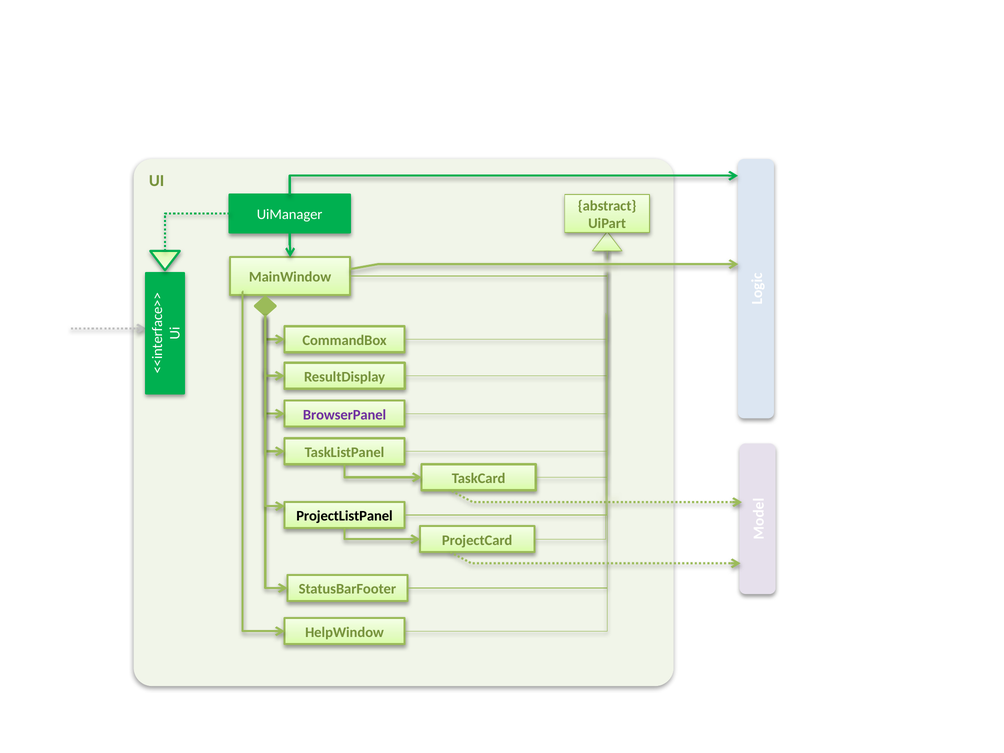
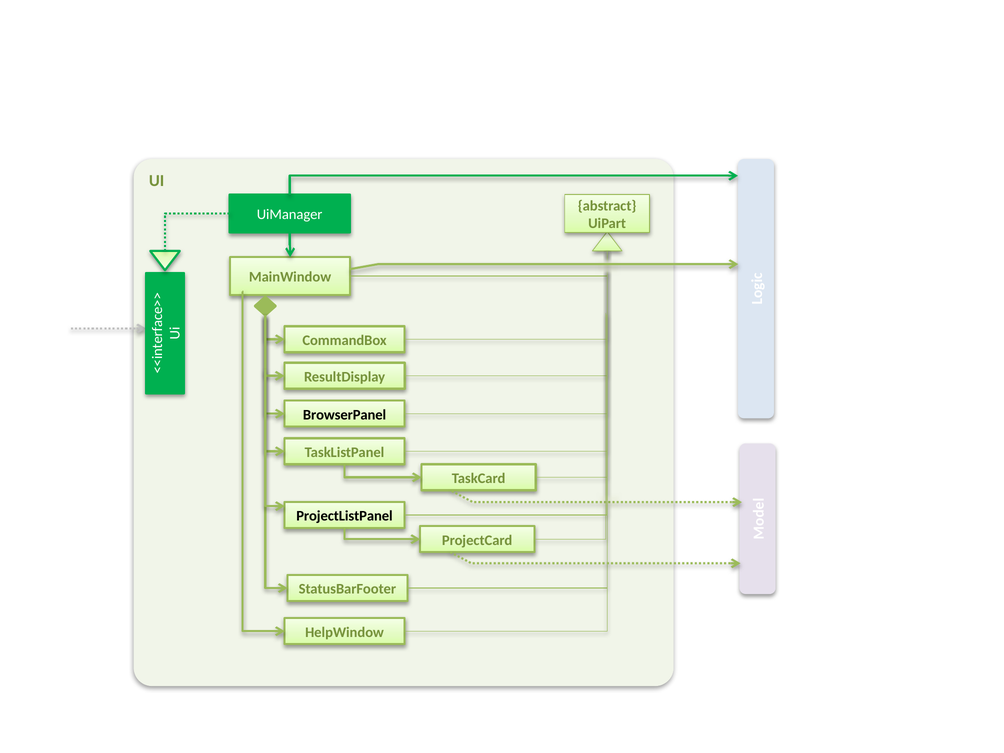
BrowserPanel colour: purple -> black
